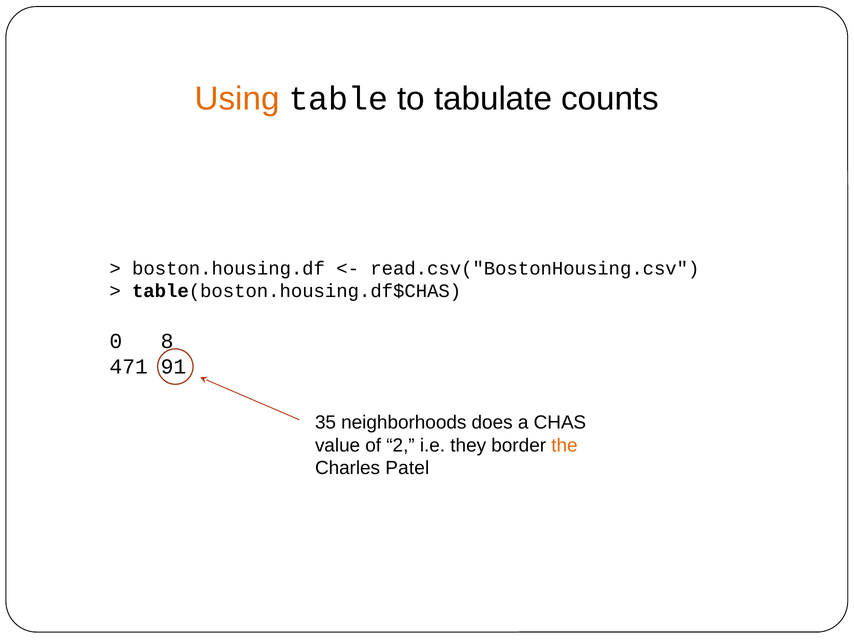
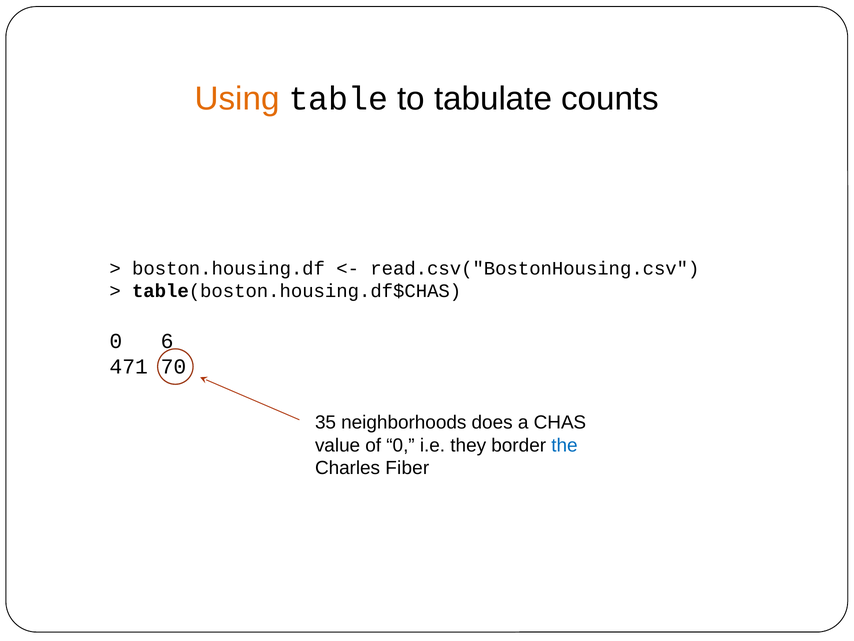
8: 8 -> 6
91: 91 -> 70
of 2: 2 -> 0
the colour: orange -> blue
Patel: Patel -> Fiber
